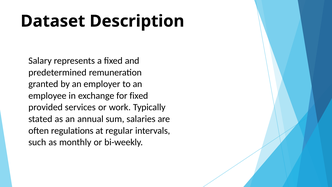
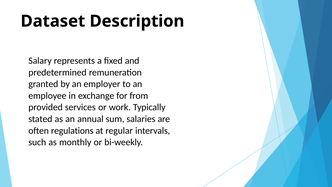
for fixed: fixed -> from
